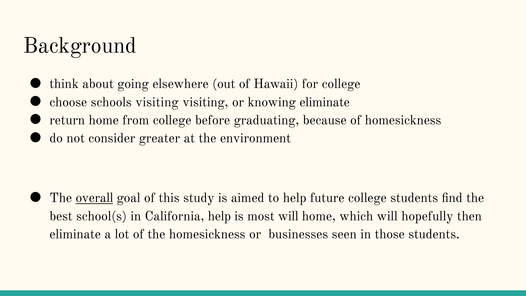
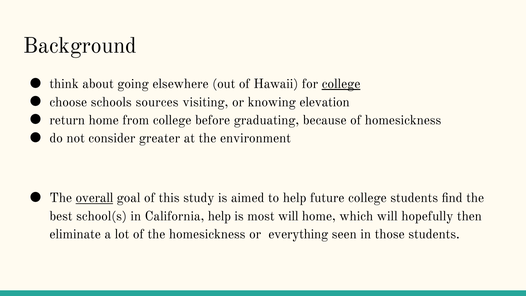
college at (341, 84) underline: none -> present
schools visiting: visiting -> sources
knowing eliminate: eliminate -> elevation
businesses: businesses -> everything
